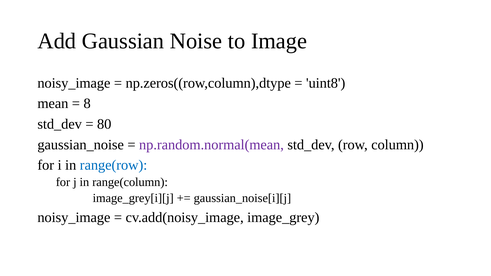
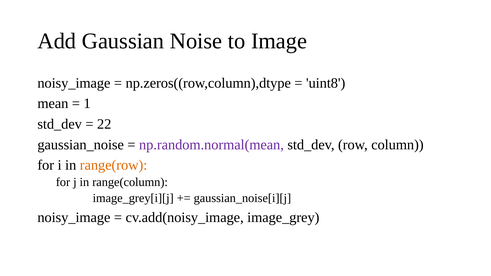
8: 8 -> 1
80: 80 -> 22
range(row colour: blue -> orange
